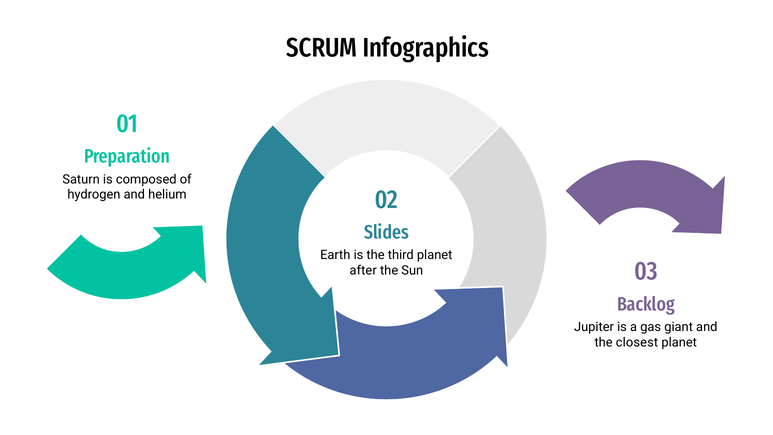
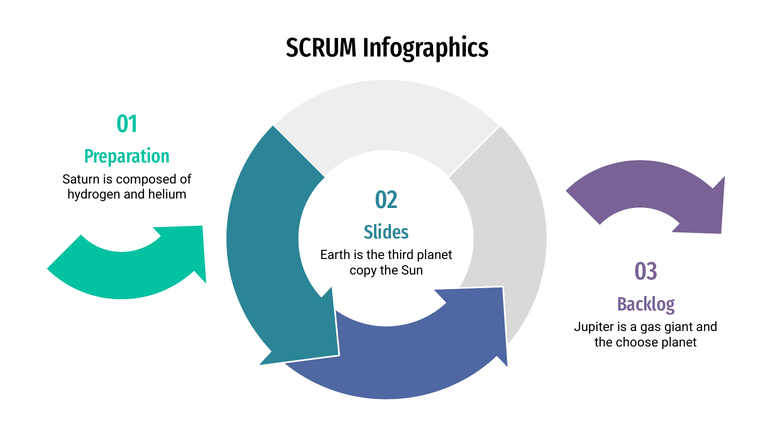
after: after -> copy
closest: closest -> choose
